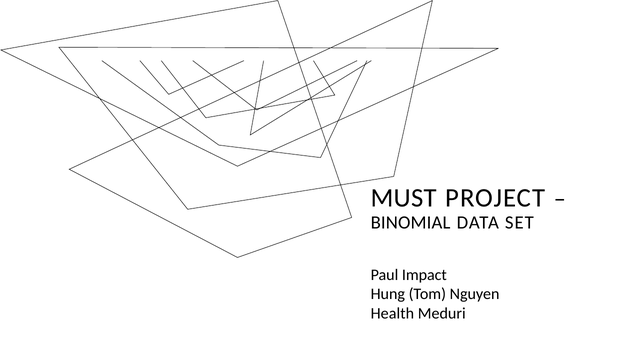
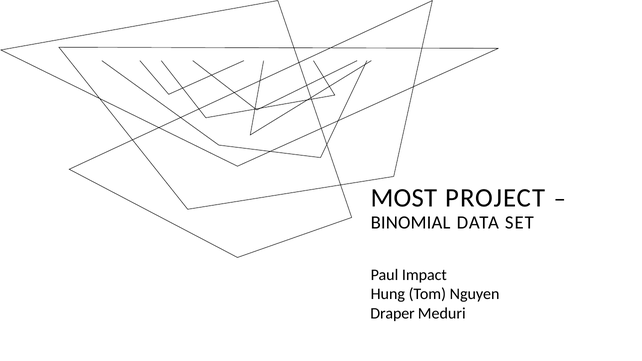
MUST: MUST -> MOST
Health: Health -> Draper
